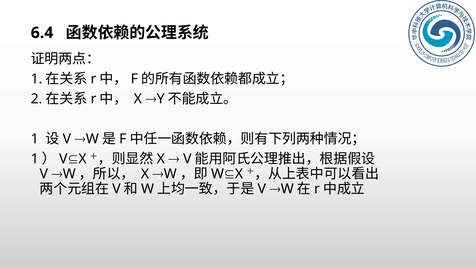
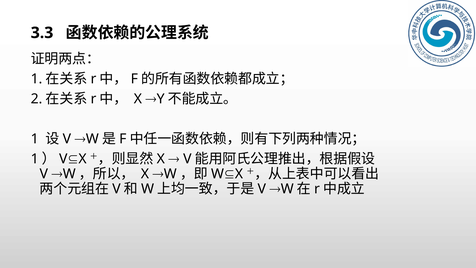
6.4: 6.4 -> 3.3
